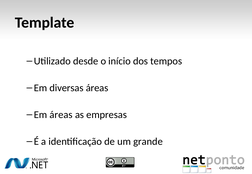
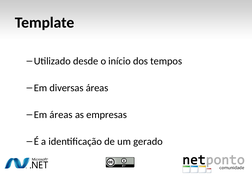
grande: grande -> gerado
